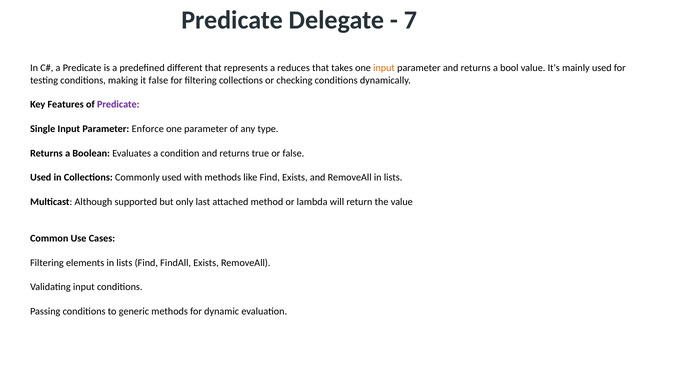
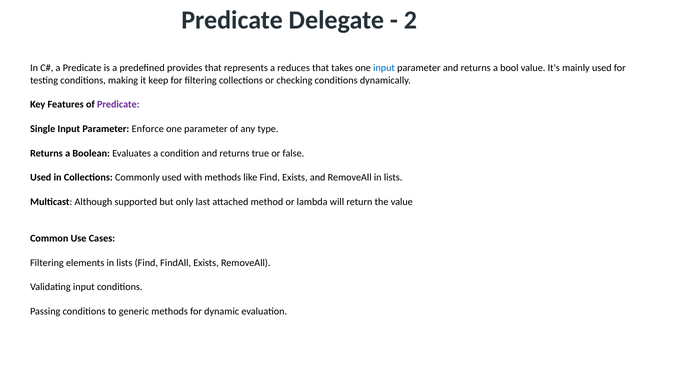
7: 7 -> 2
different: different -> provides
input at (384, 68) colour: orange -> blue
it false: false -> keep
